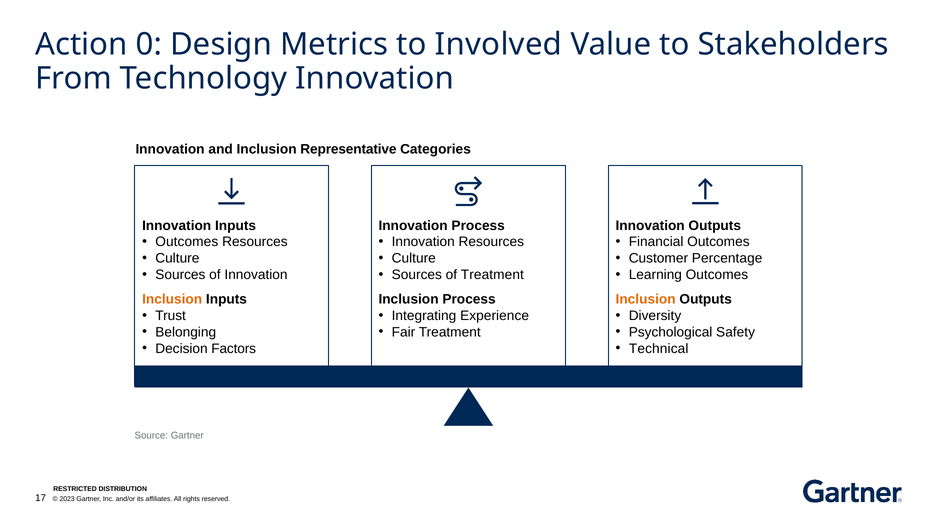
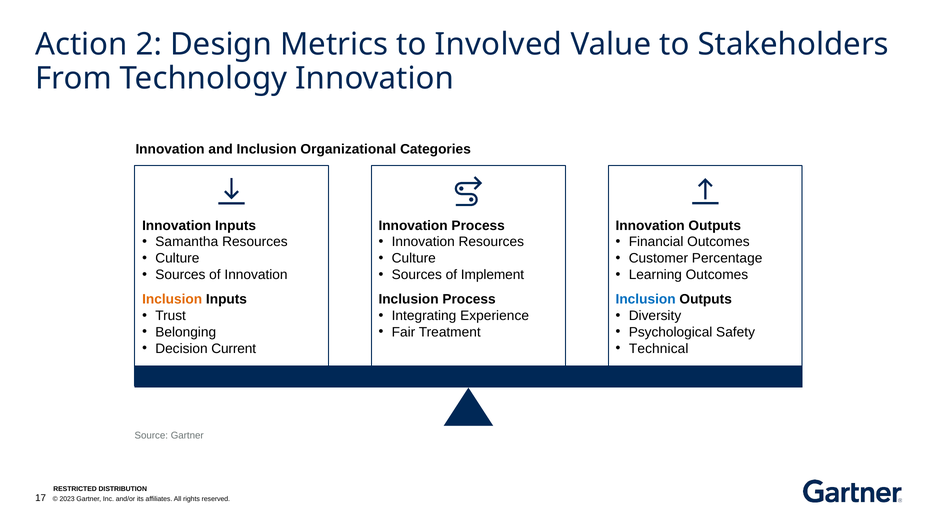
0: 0 -> 2
Representative: Representative -> Organizational
Outcomes at (187, 242): Outcomes -> Samantha
of Treatment: Treatment -> Implement
Inclusion at (646, 299) colour: orange -> blue
Factors: Factors -> Current
